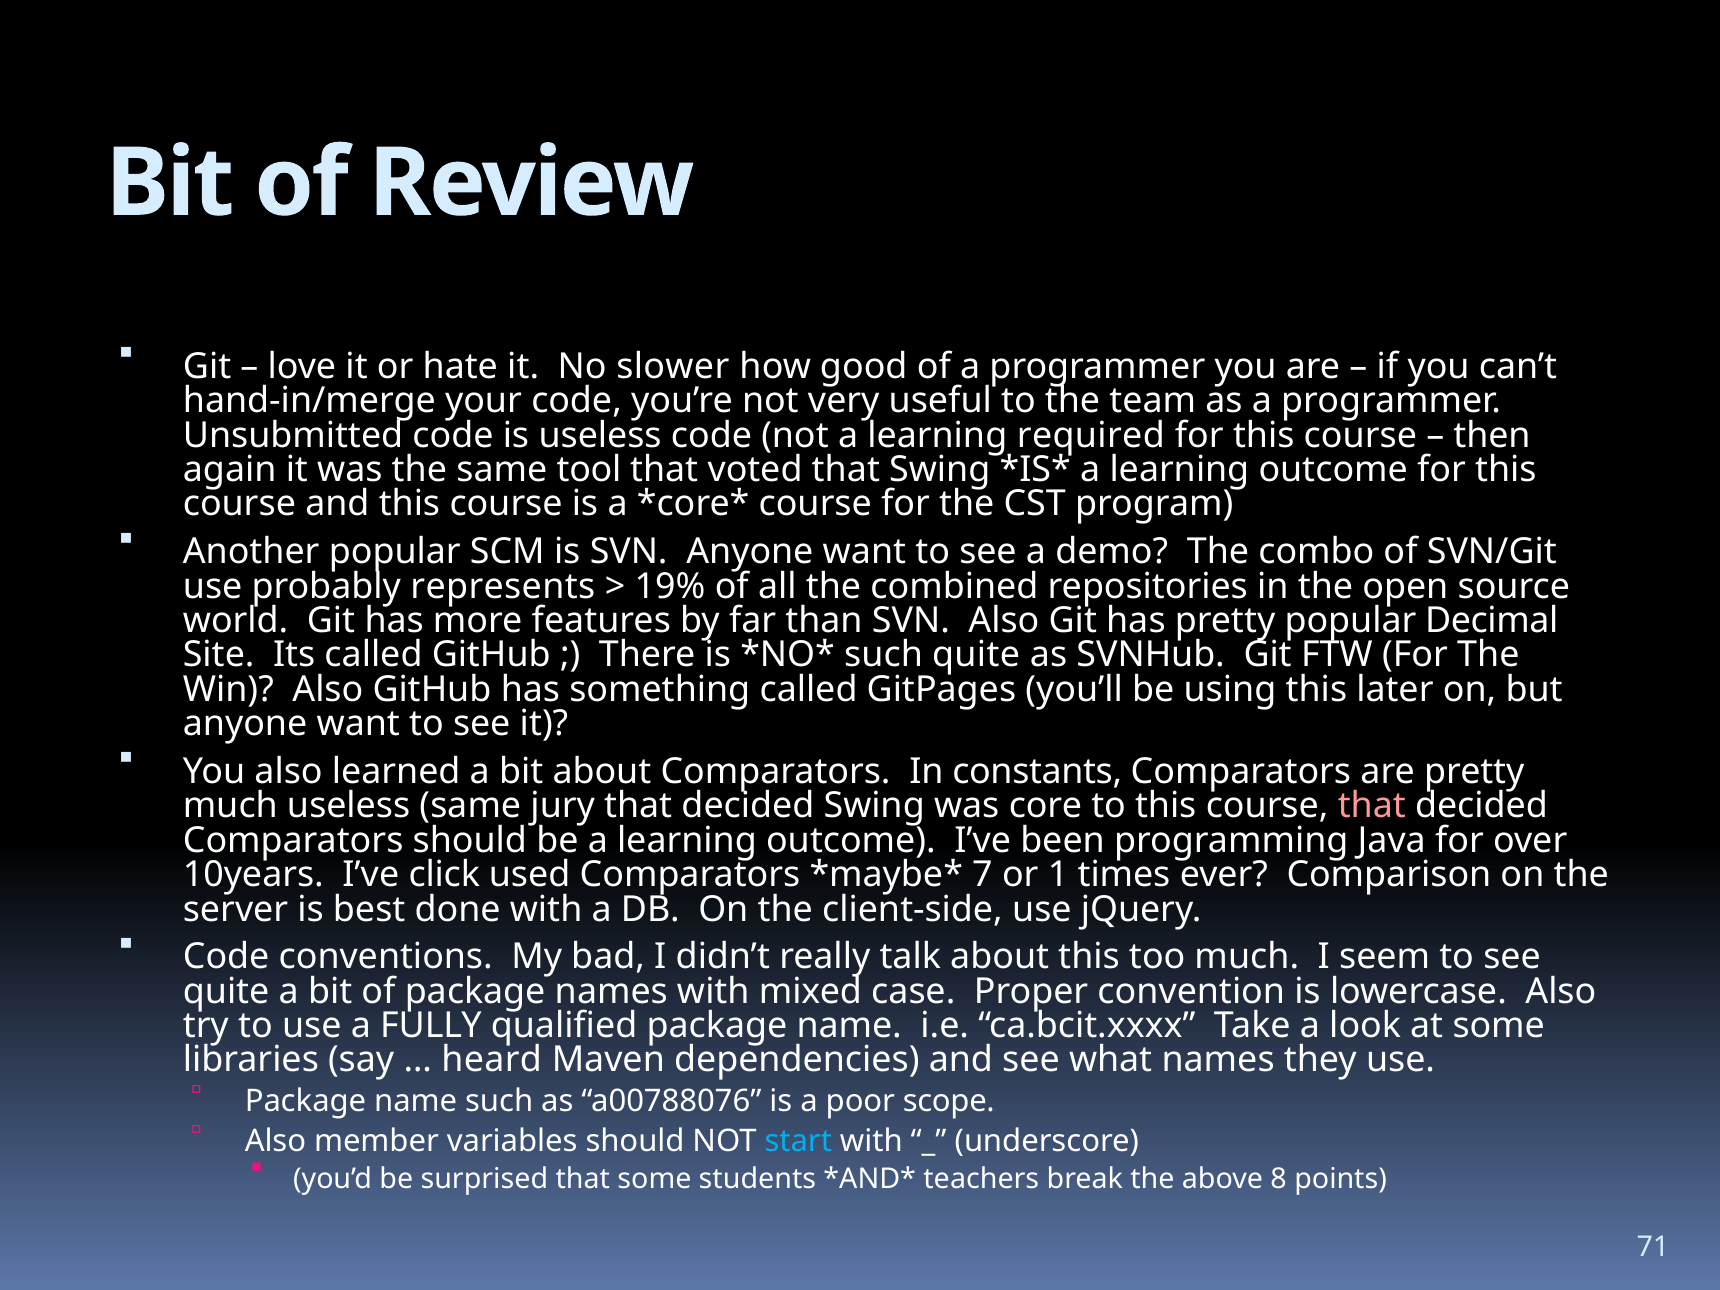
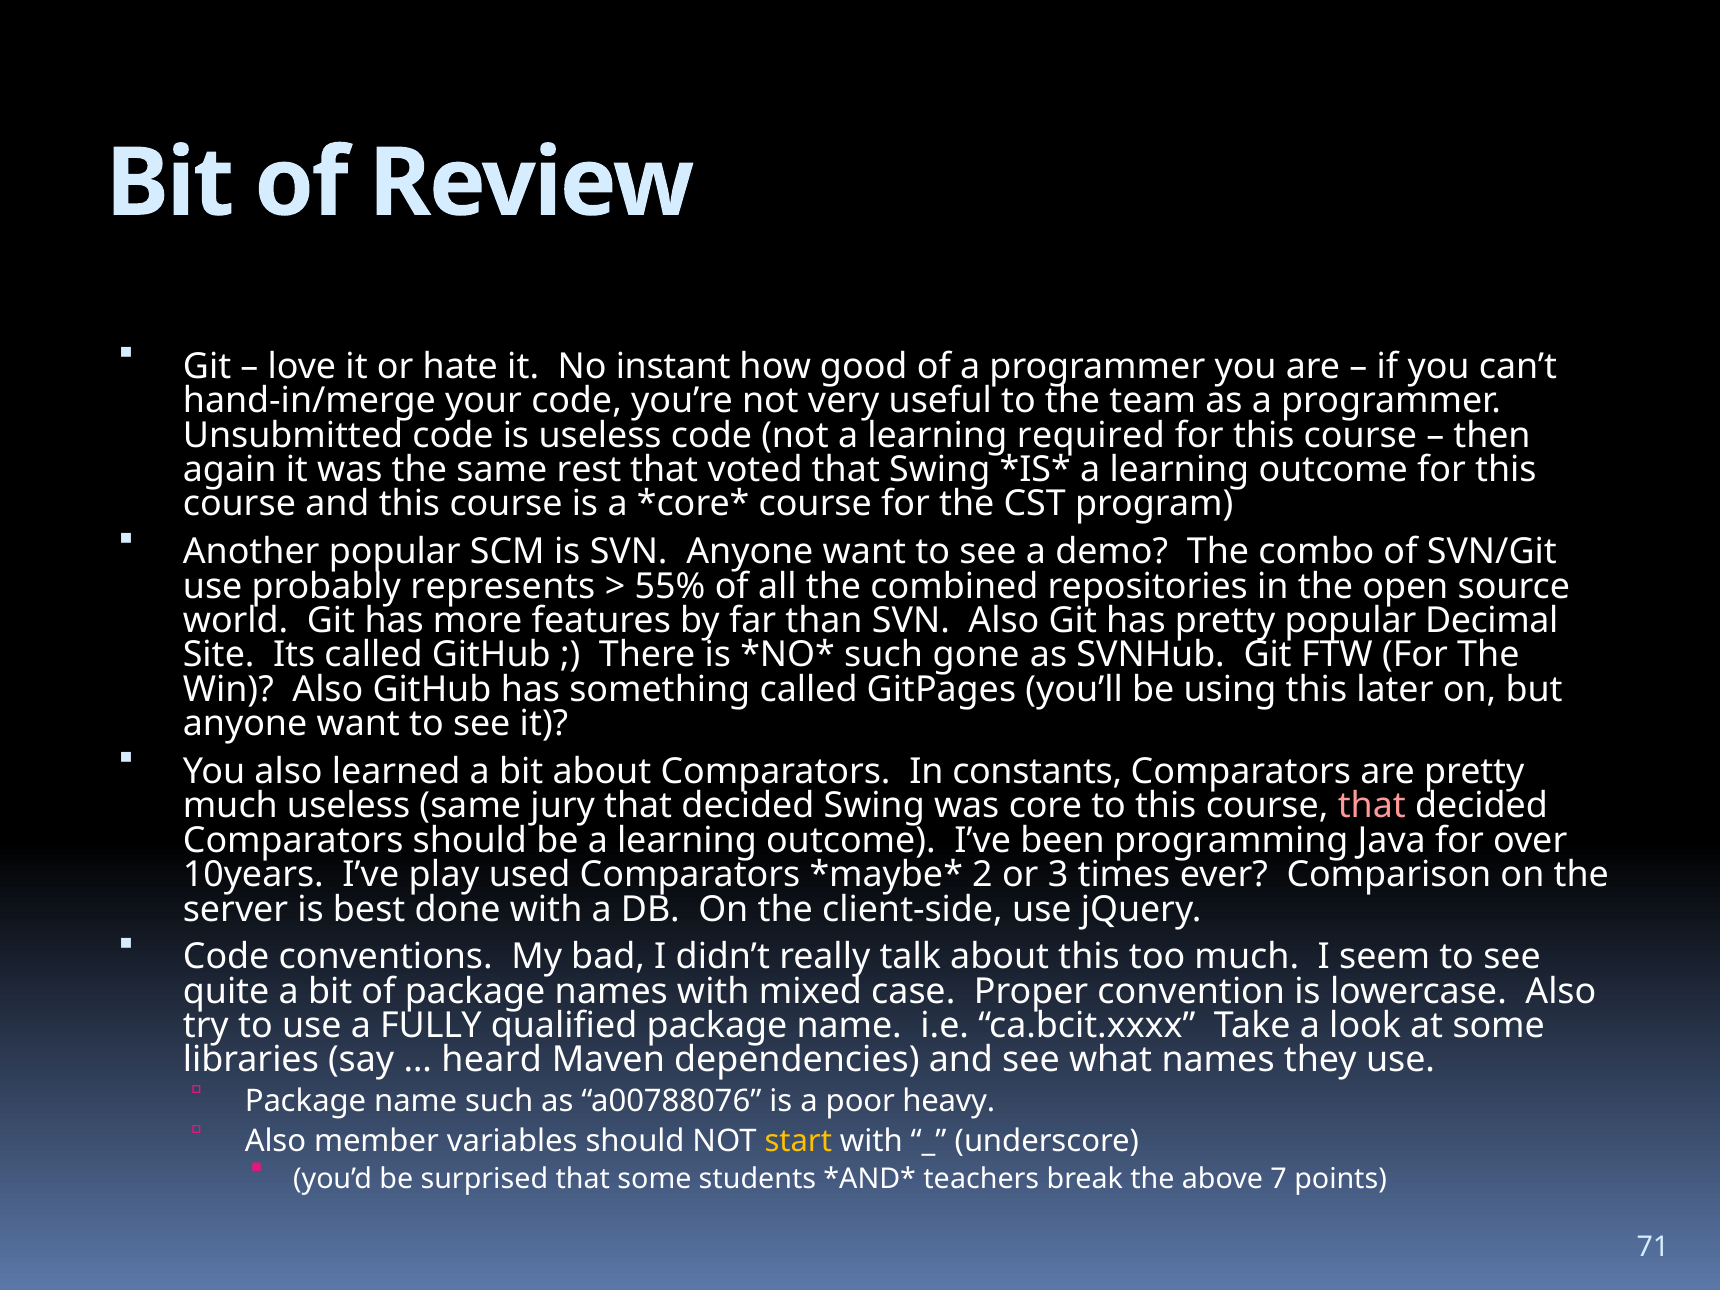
slower: slower -> instant
tool: tool -> rest
19%: 19% -> 55%
such quite: quite -> gone
click: click -> play
7: 7 -> 2
1: 1 -> 3
scope: scope -> heavy
start colour: light blue -> yellow
8: 8 -> 7
